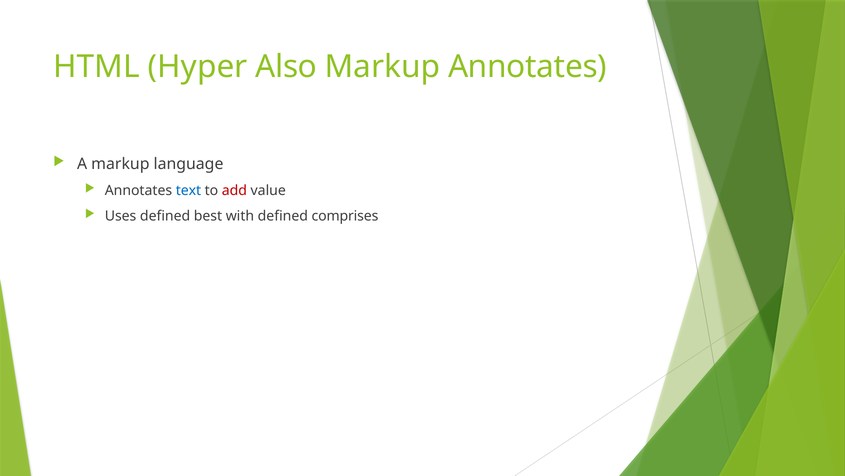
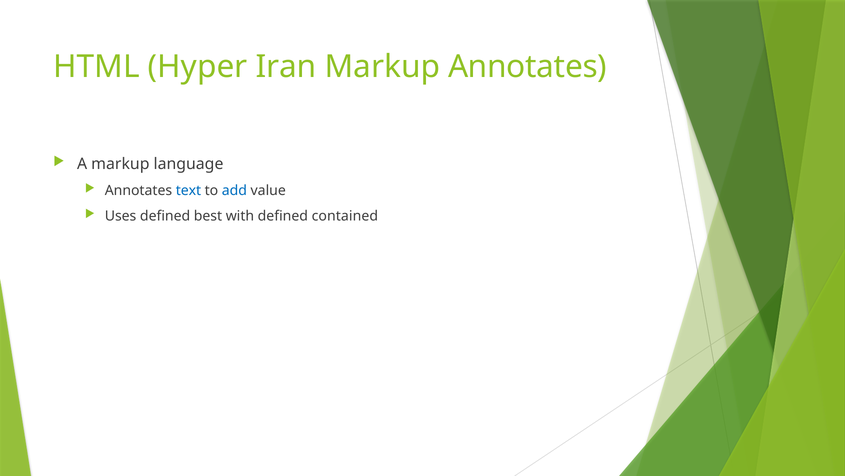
Also: Also -> Iran
add colour: red -> blue
comprises: comprises -> contained
